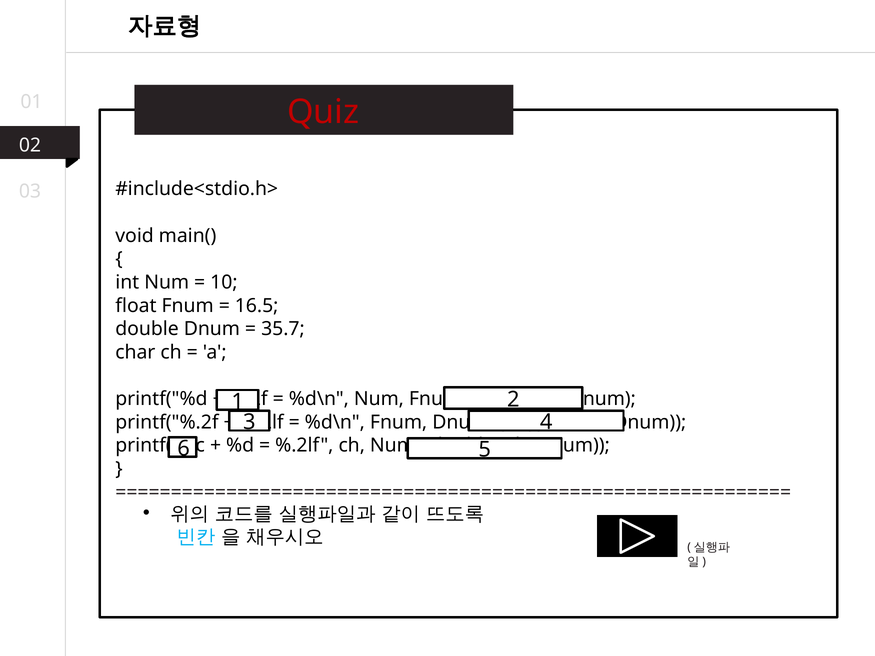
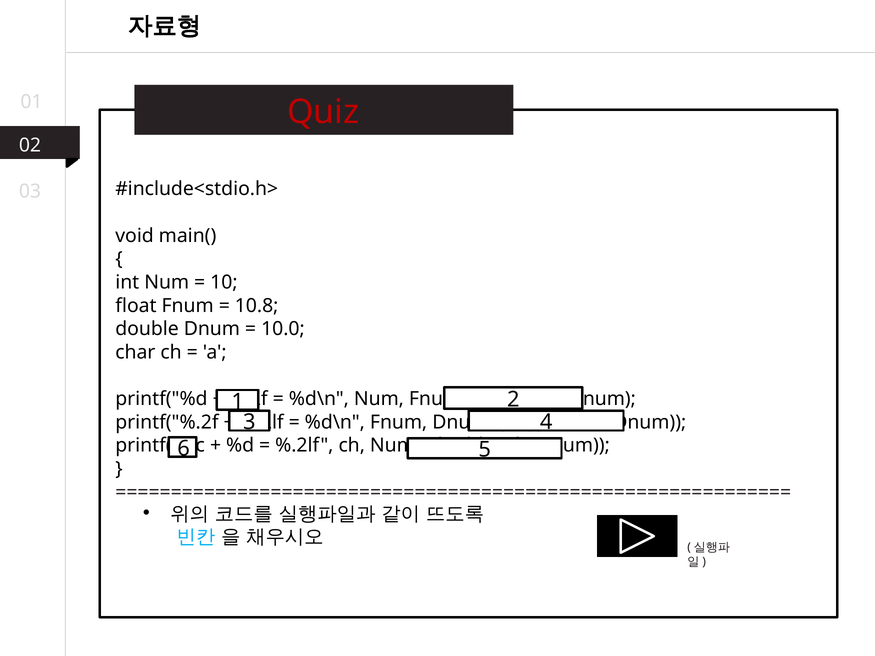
16.5: 16.5 -> 10.8
35.7: 35.7 -> 10.0
